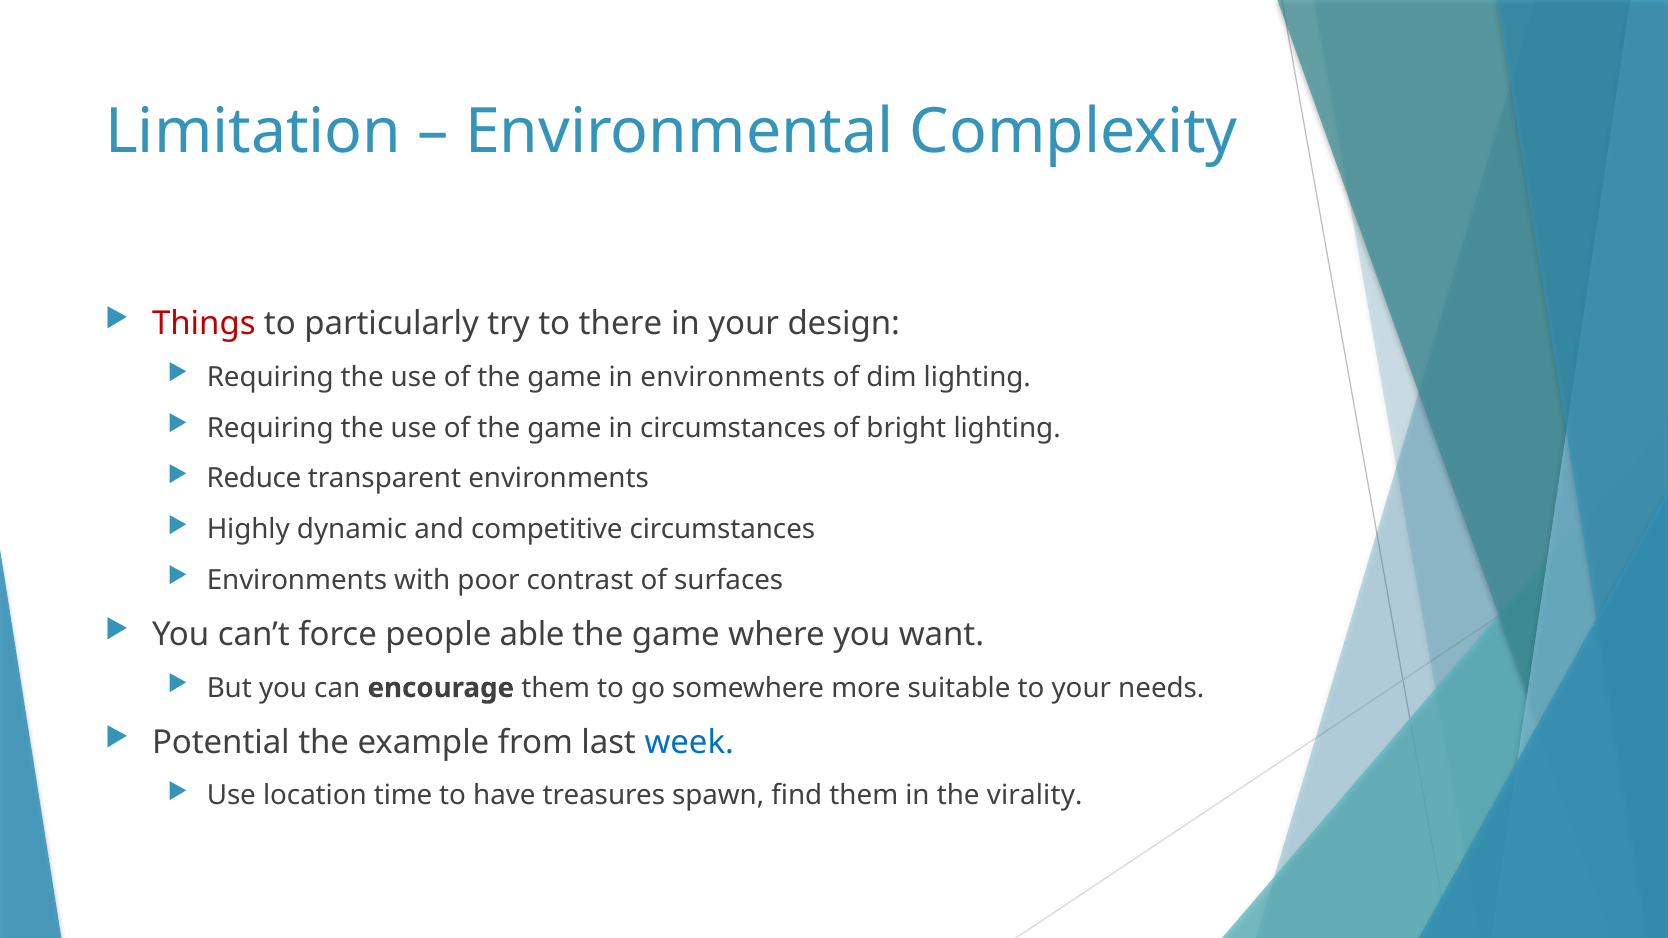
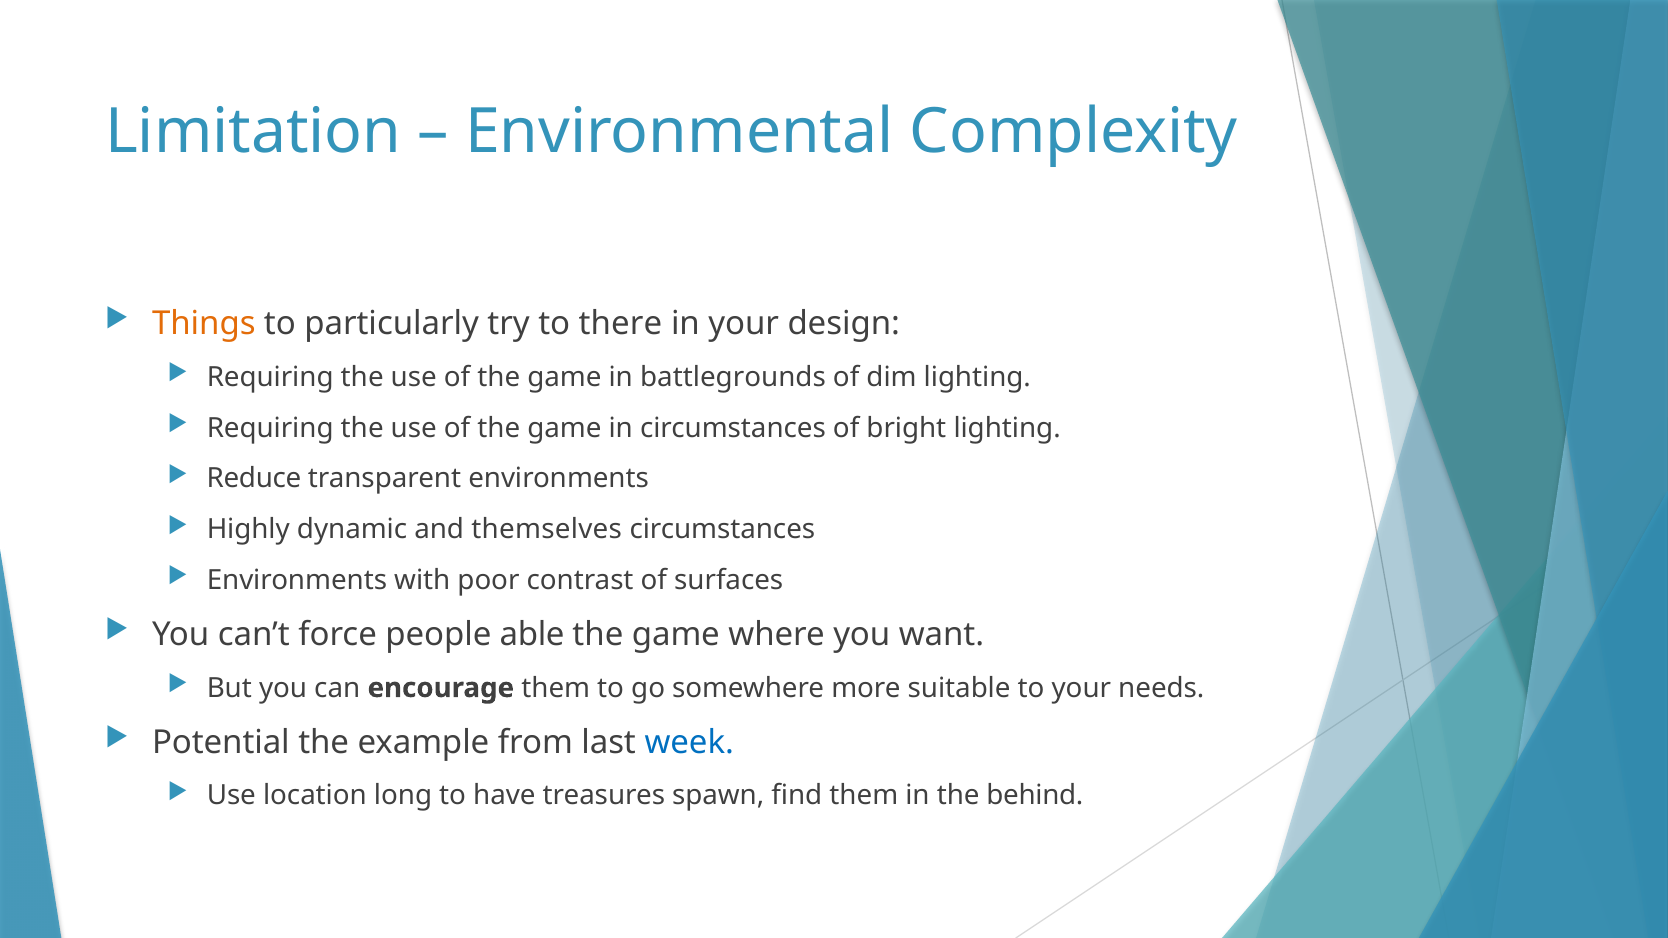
Things colour: red -> orange
in environments: environments -> battlegrounds
competitive: competitive -> themselves
time: time -> long
virality: virality -> behind
